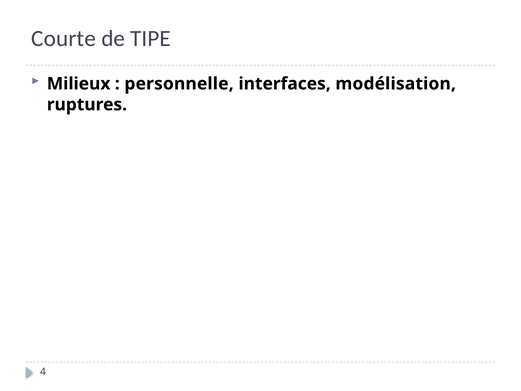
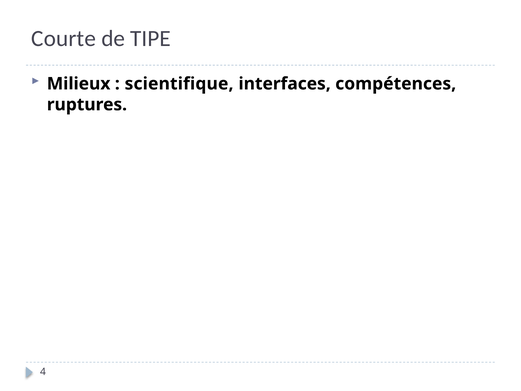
personnelle: personnelle -> scientifique
modélisation: modélisation -> compétences
